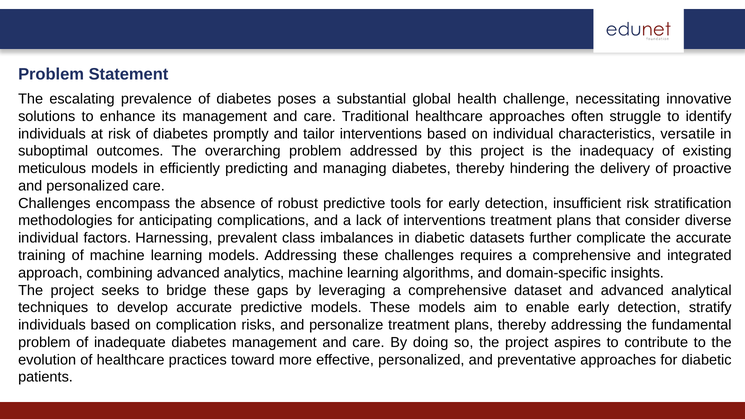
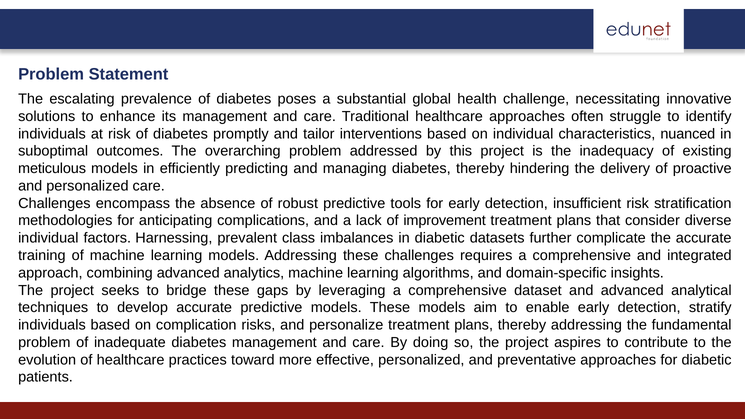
versatile: versatile -> nuanced
of interventions: interventions -> improvement
